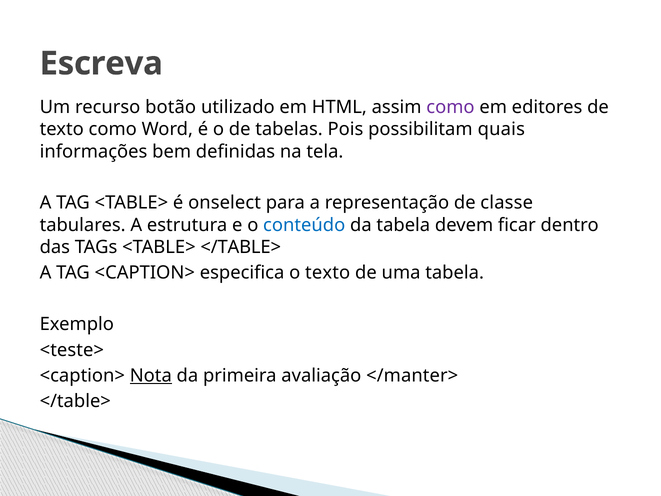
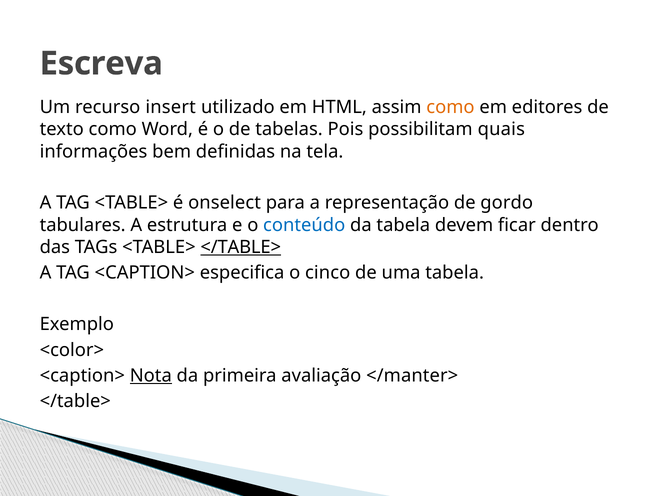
botão: botão -> insert
como at (450, 107) colour: purple -> orange
classe: classe -> gordo
</TABLE> at (241, 247) underline: none -> present
o texto: texto -> cinco
<teste>: <teste> -> <color>
